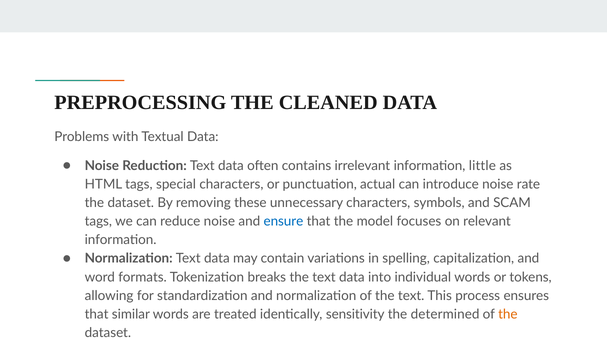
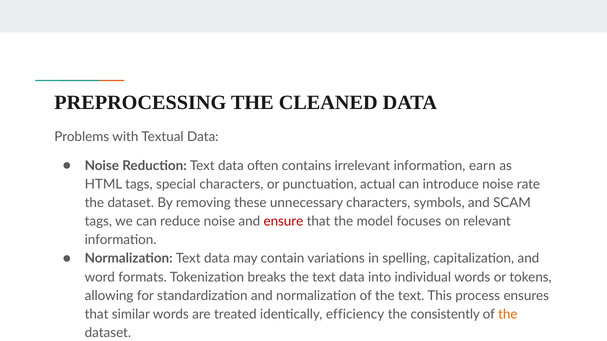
little: little -> earn
ensure colour: blue -> red
sensitivity: sensitivity -> efficiency
determined: determined -> consistently
